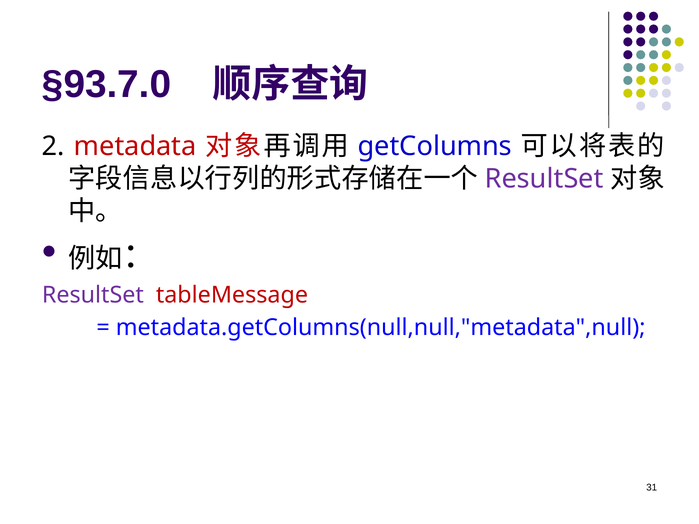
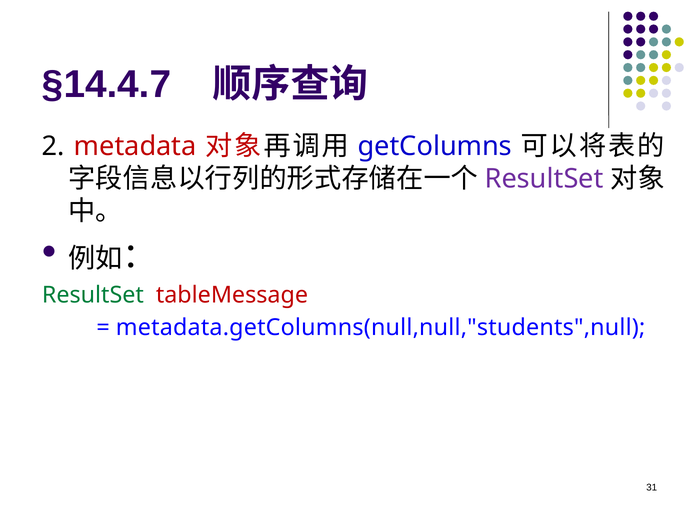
§93.7.0: §93.7.0 -> §14.4.7
ResultSet at (93, 295) colour: purple -> green
metadata.getColumns(null,null,"metadata",null: metadata.getColumns(null,null,"metadata",null -> metadata.getColumns(null,null,"students",null
